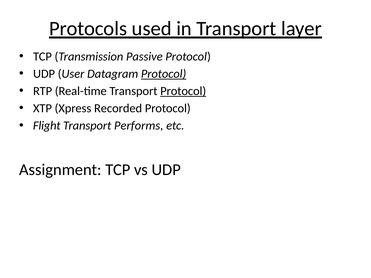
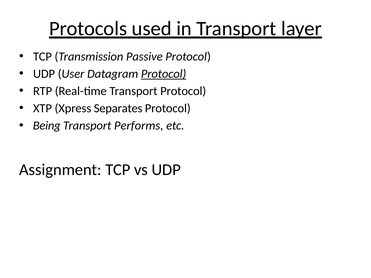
Protocol at (183, 91) underline: present -> none
Recorded: Recorded -> Separates
Flight: Flight -> Being
